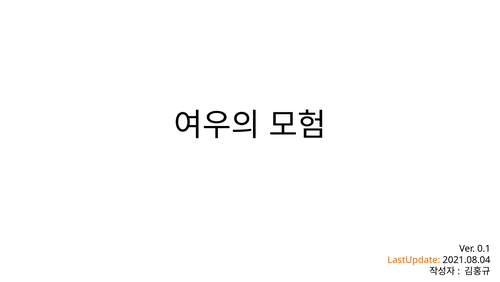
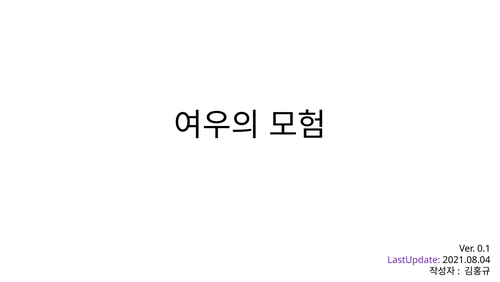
LastUpdate colour: orange -> purple
